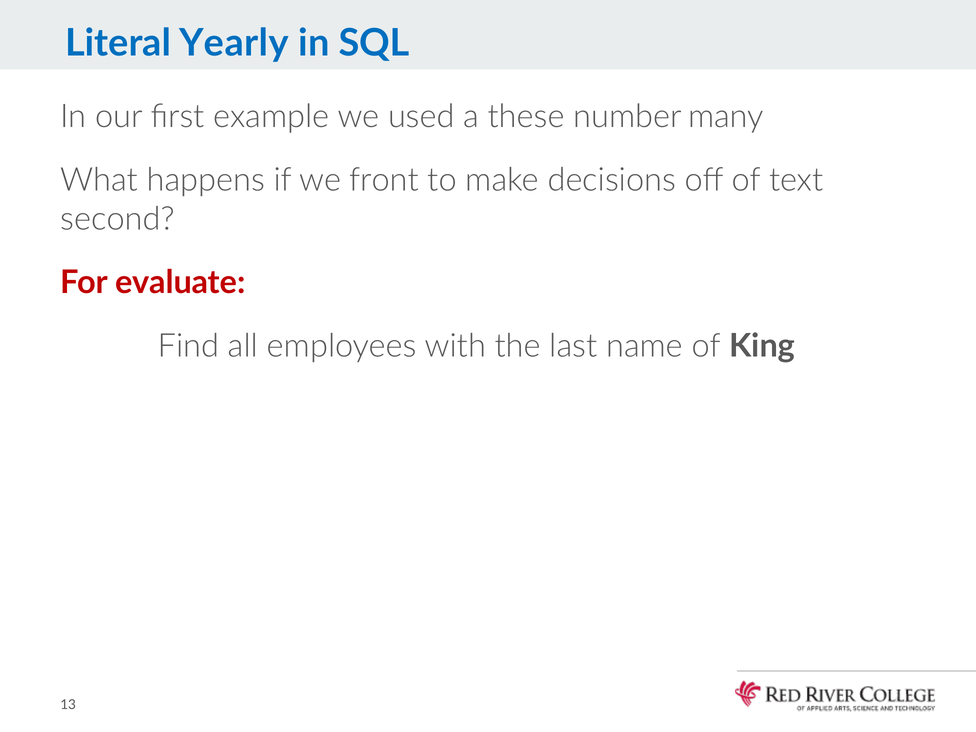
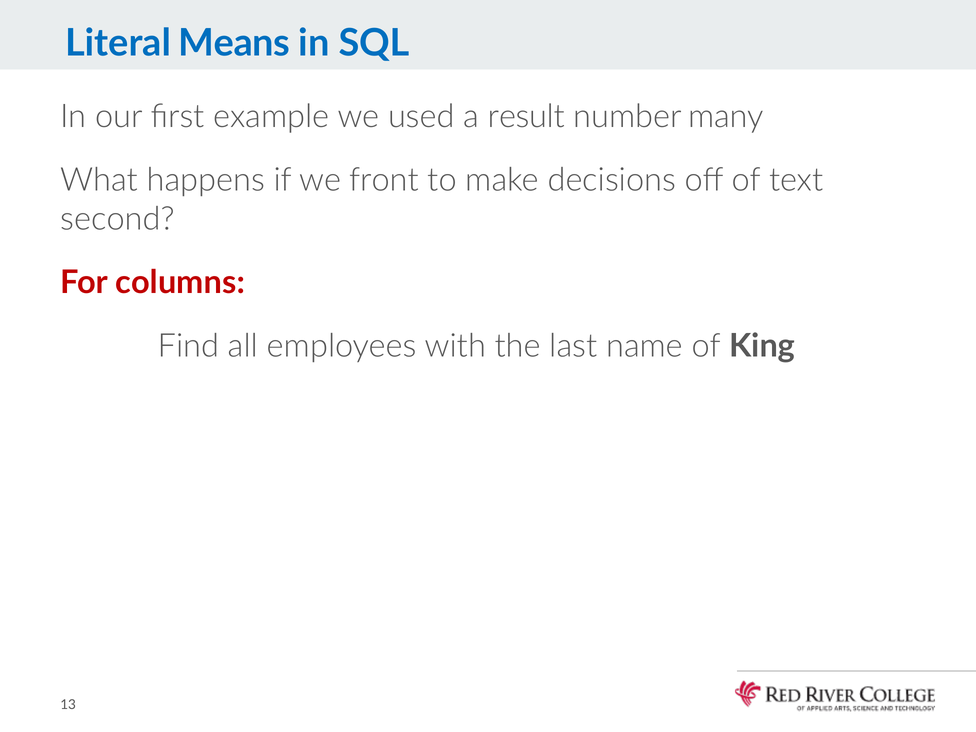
Yearly: Yearly -> Means
these: these -> result
evaluate: evaluate -> columns
